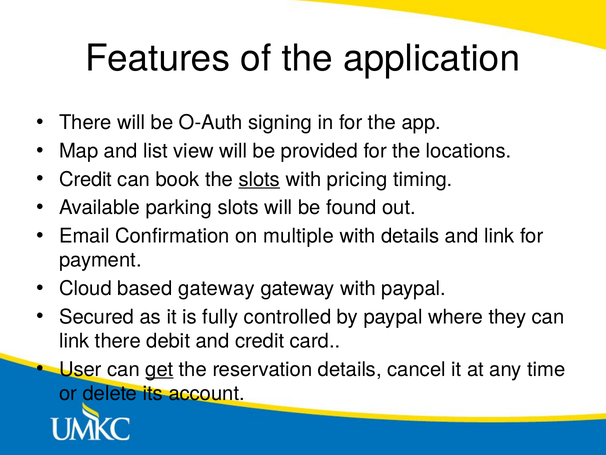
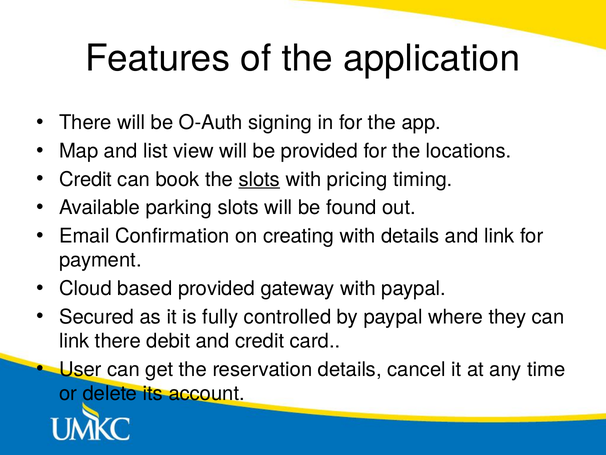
multiple: multiple -> creating
based gateway: gateway -> provided
get underline: present -> none
